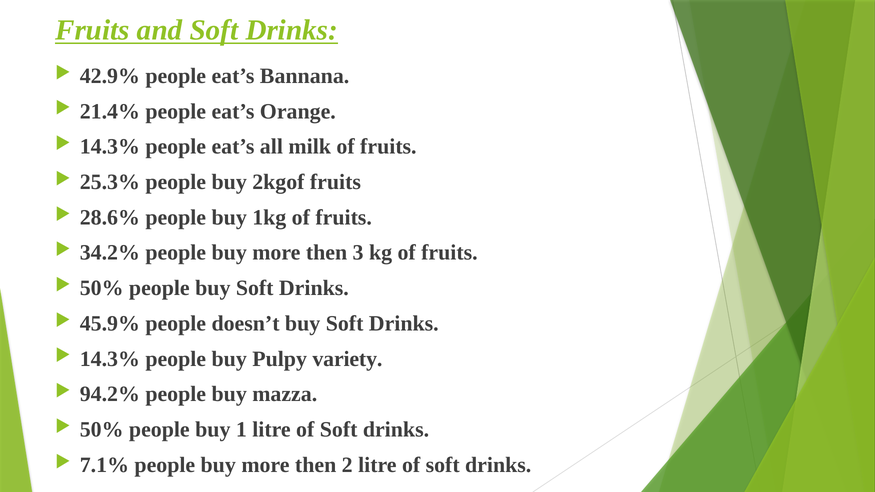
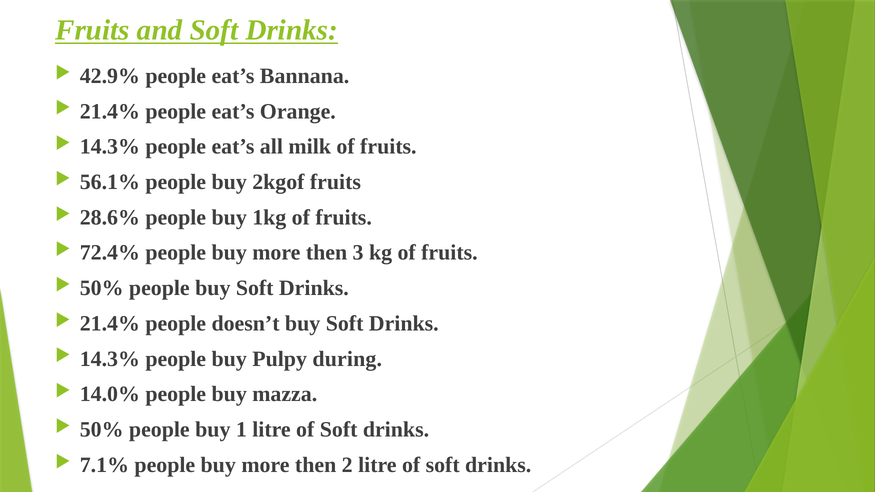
25.3%: 25.3% -> 56.1%
34.2%: 34.2% -> 72.4%
45.9% at (110, 324): 45.9% -> 21.4%
variety: variety -> during
94.2%: 94.2% -> 14.0%
